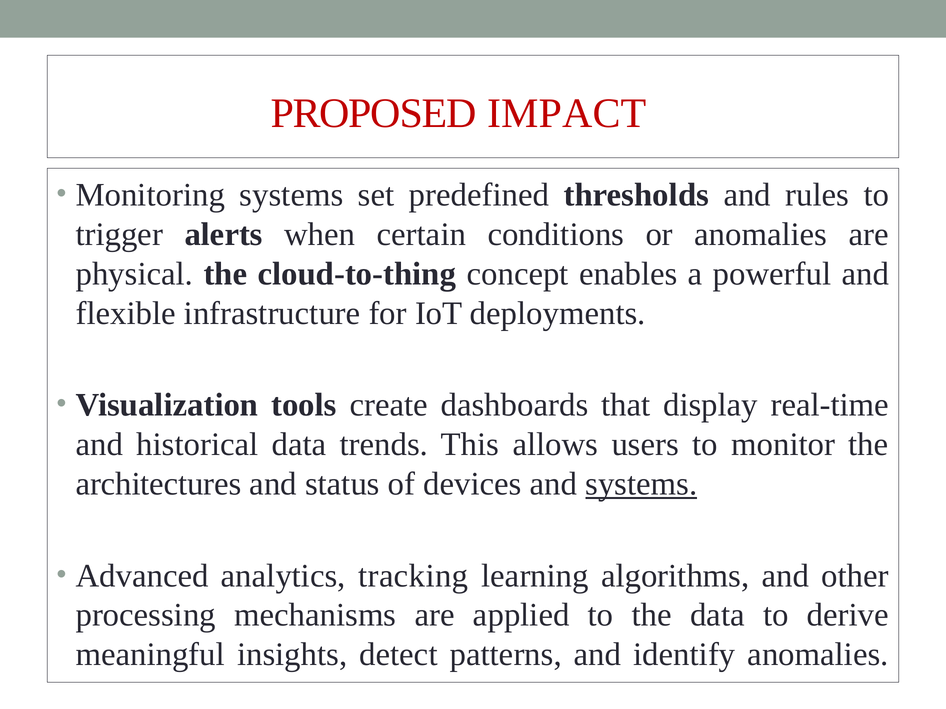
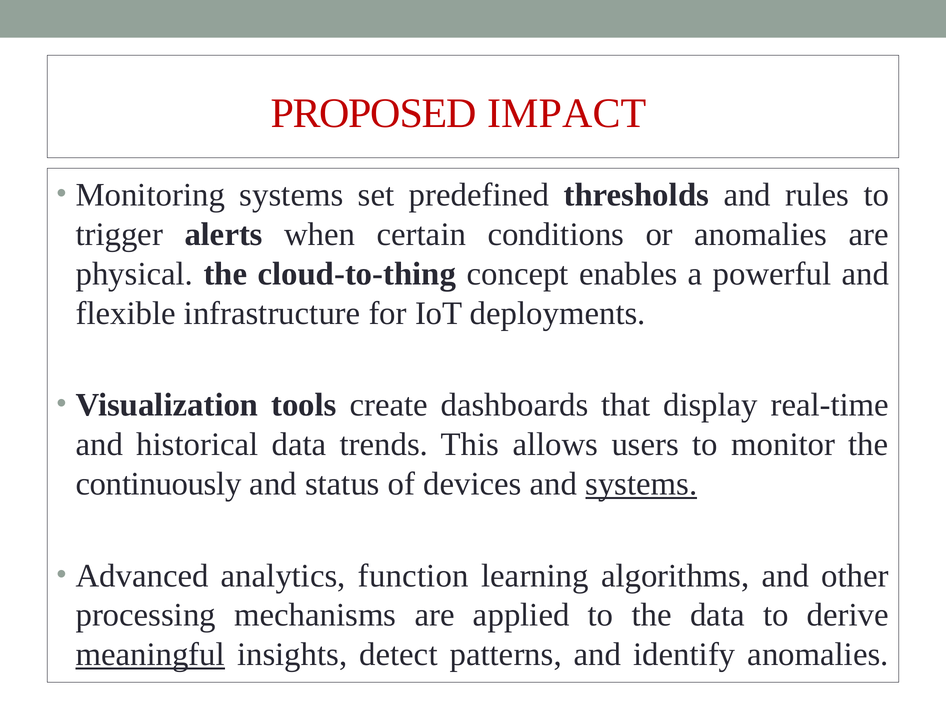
architectures: architectures -> continuously
tracking: tracking -> function
meaningful underline: none -> present
